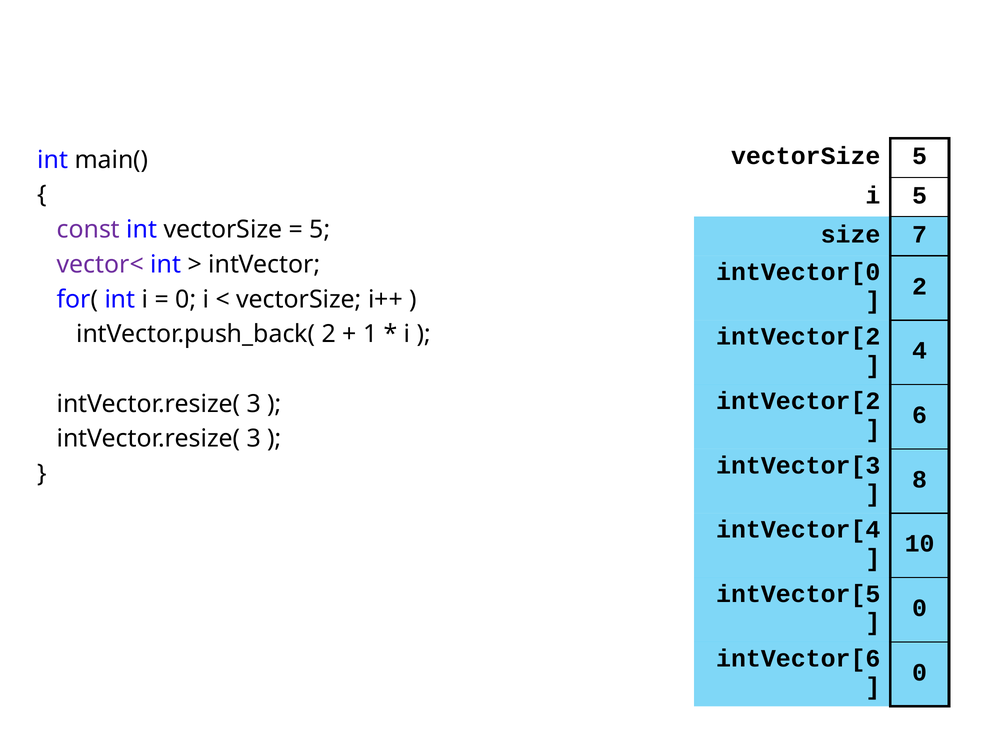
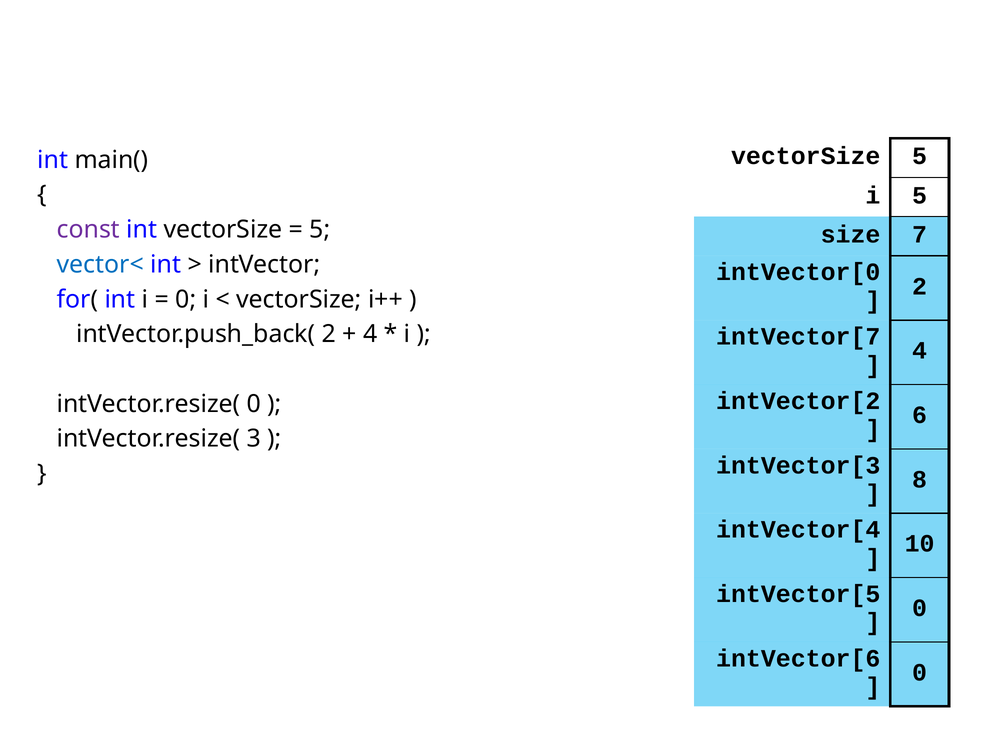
vector< colour: purple -> blue
1 at (370, 334): 1 -> 4
intVector[2 at (798, 337): intVector[2 -> intVector[7
3 at (254, 404): 3 -> 0
